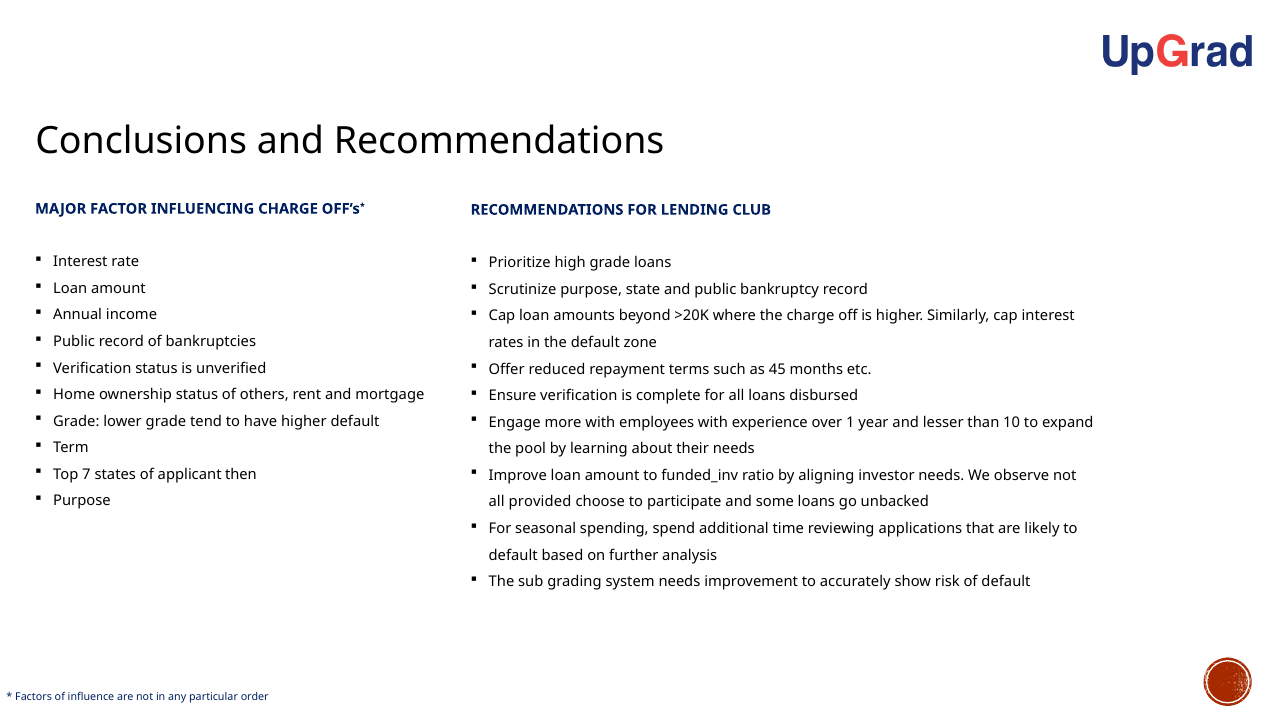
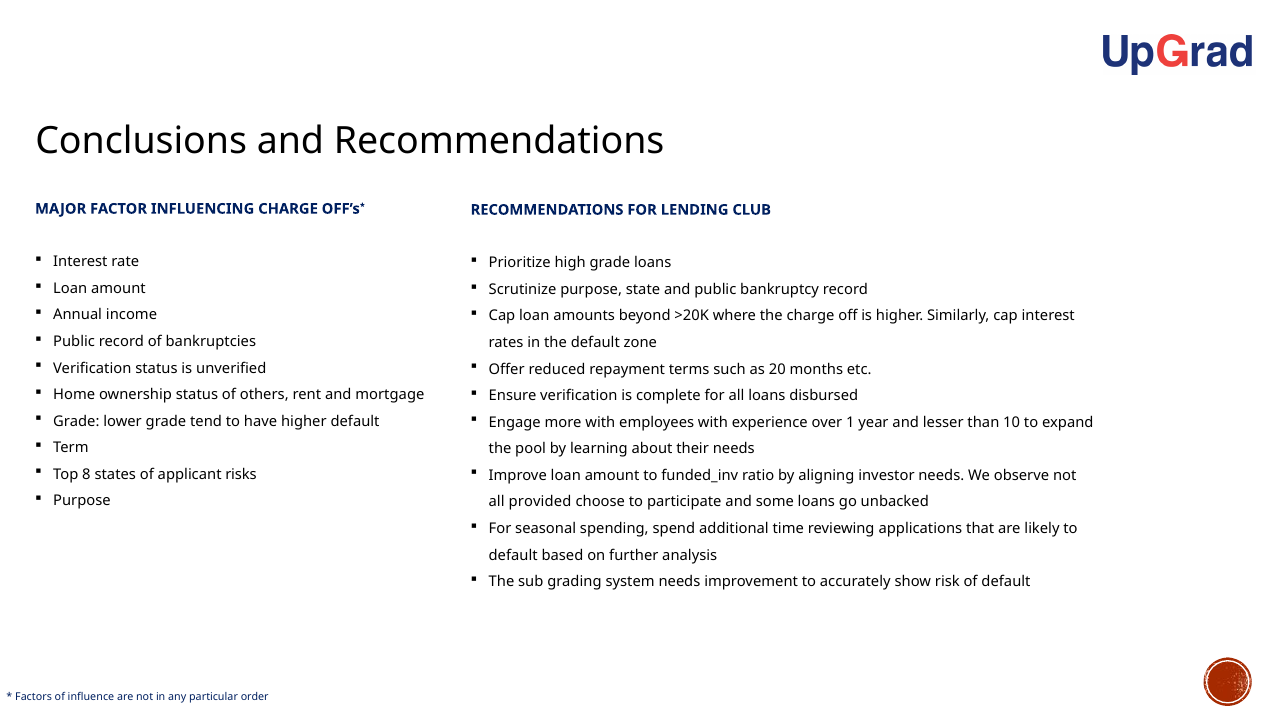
45: 45 -> 20
7: 7 -> 8
then: then -> risks
